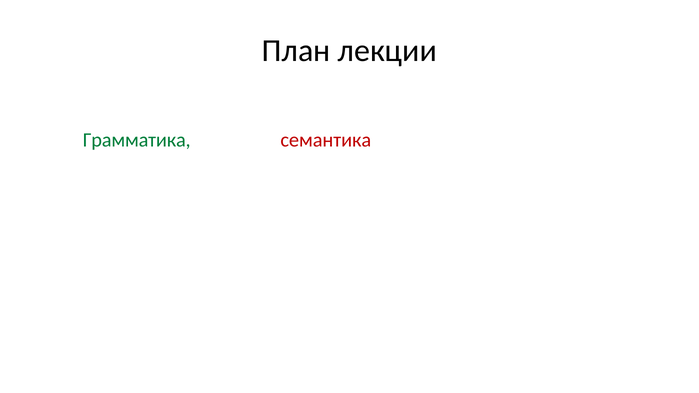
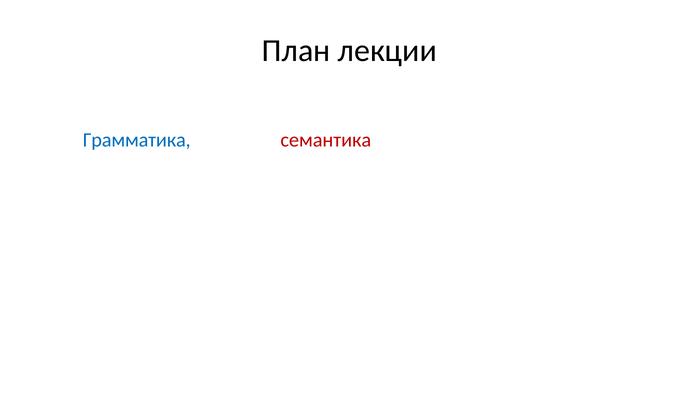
Грамматика colour: green -> blue
